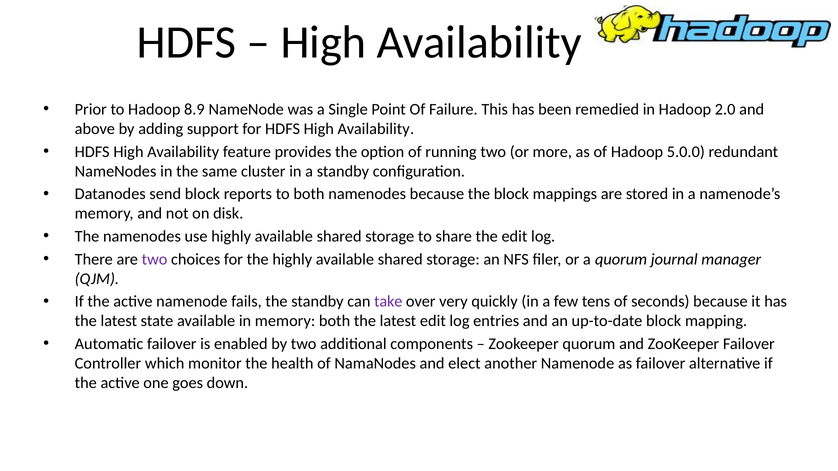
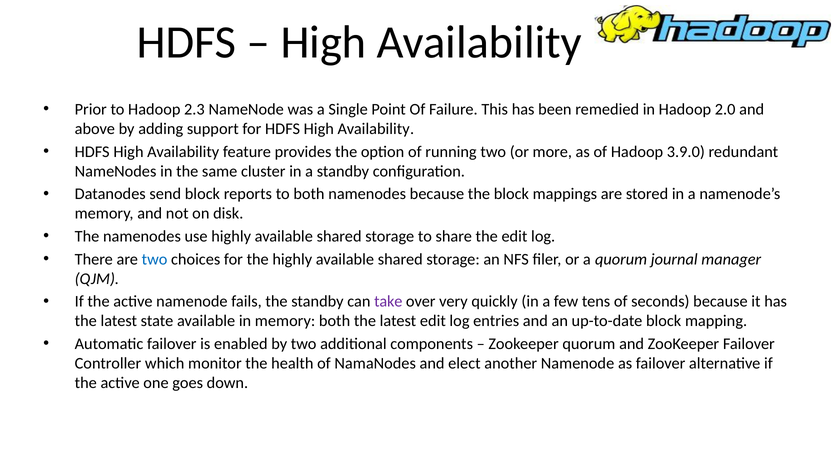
8.9: 8.9 -> 2.3
5.0.0: 5.0.0 -> 3.9.0
two at (155, 259) colour: purple -> blue
